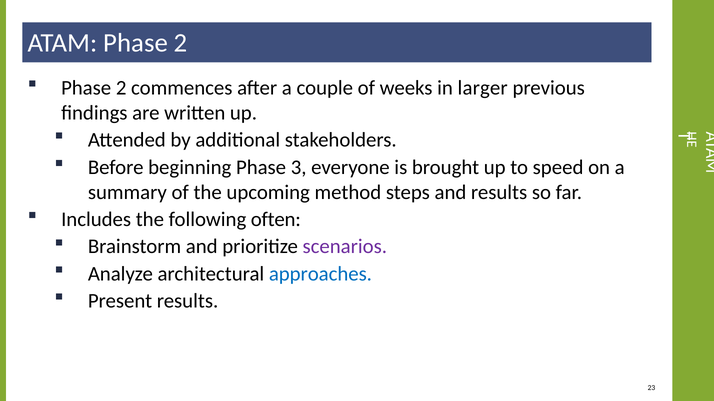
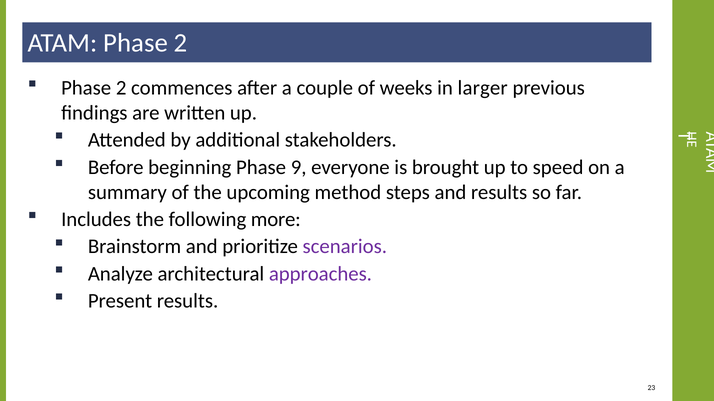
3: 3 -> 9
often: often -> more
approaches colour: blue -> purple
